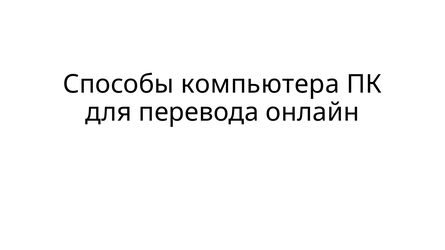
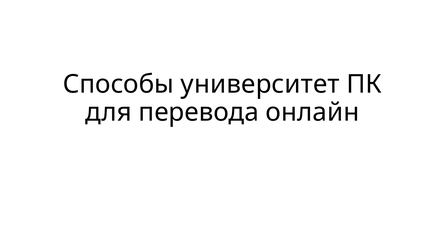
компьютера: компьютера -> университет
